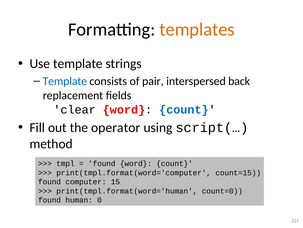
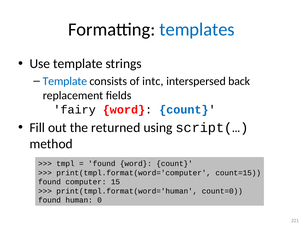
templates colour: orange -> blue
pair: pair -> intc
clear: clear -> fairy
operator: operator -> returned
